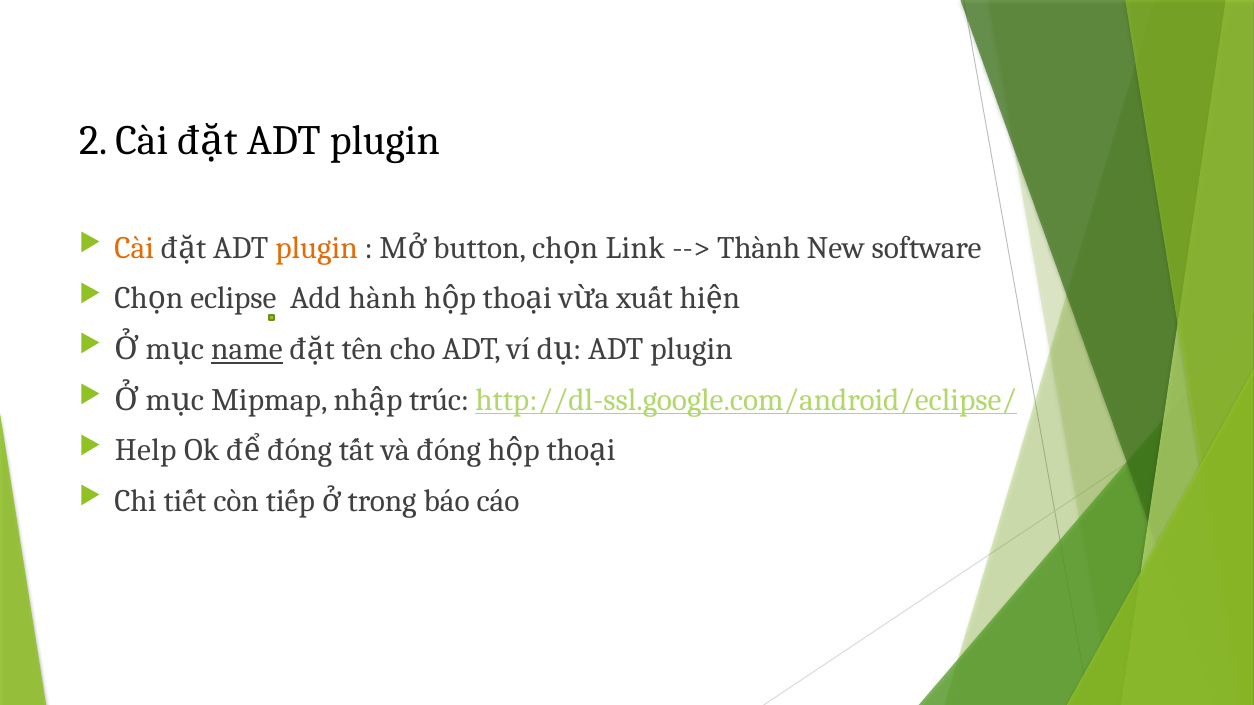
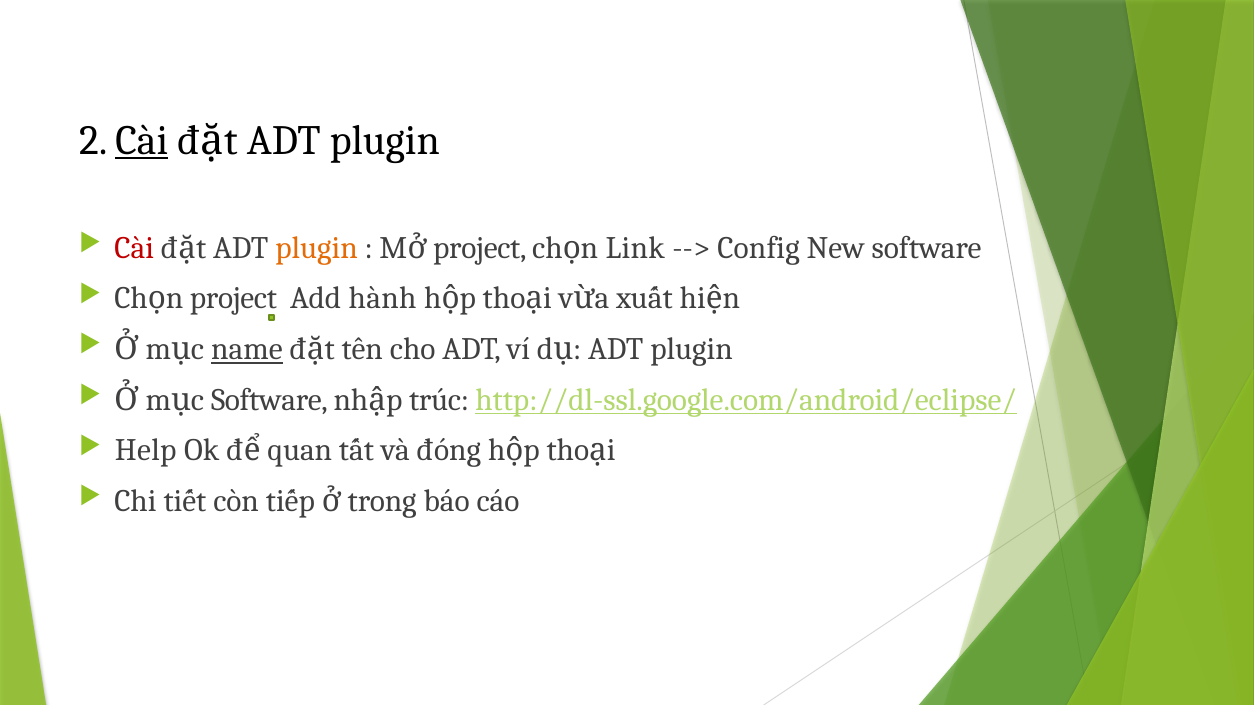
Cài at (142, 140) underline: none -> present
Cài at (134, 248) colour: orange -> red
button at (480, 248): button -> project
Thành: Thành -> Config
eclipse at (233, 299): eclipse -> project
Mipmap at (269, 400): Mipmap -> Software
đóng at (300, 451): đóng -> quan
